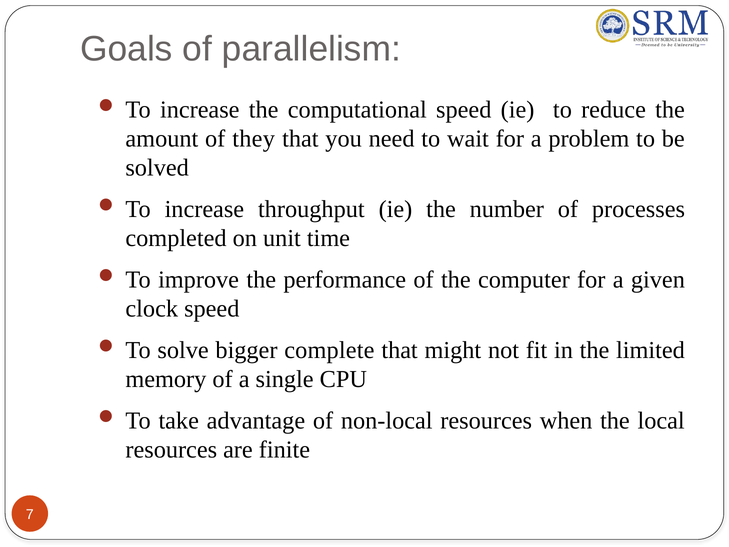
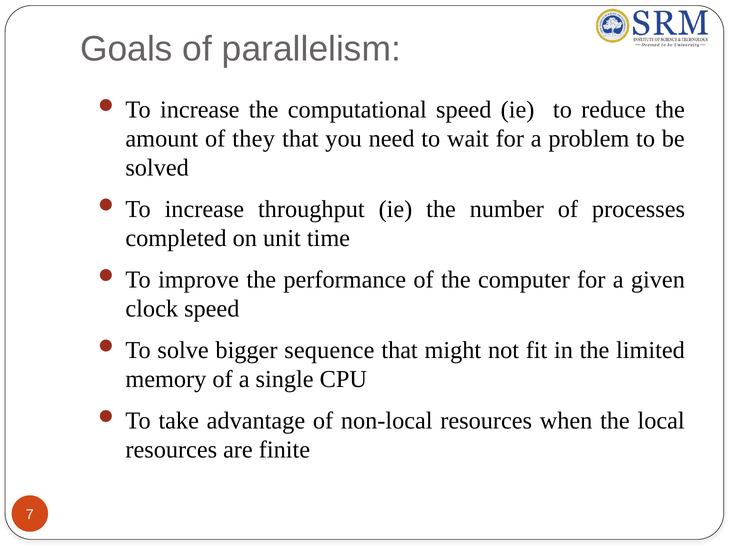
complete: complete -> sequence
